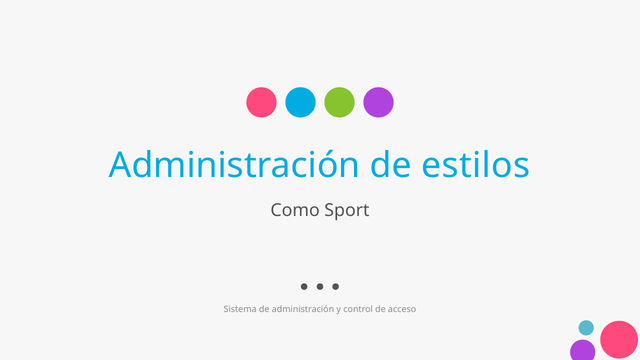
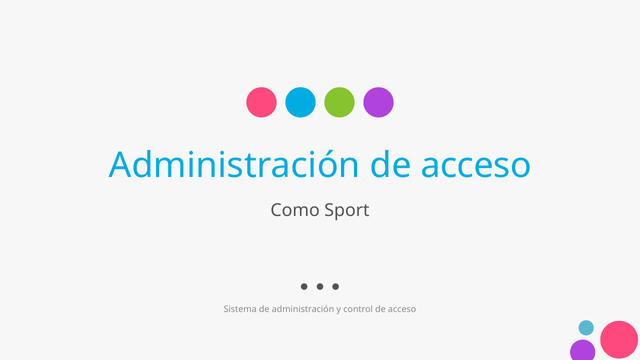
Administración de estilos: estilos -> acceso
